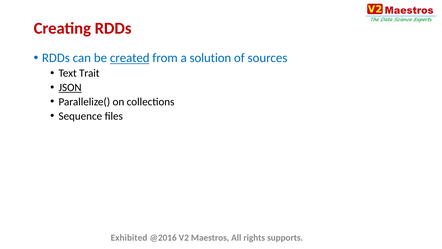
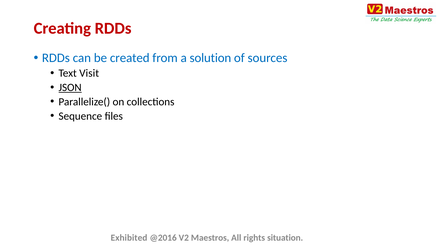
created underline: present -> none
Trait: Trait -> Visit
supports: supports -> situation
